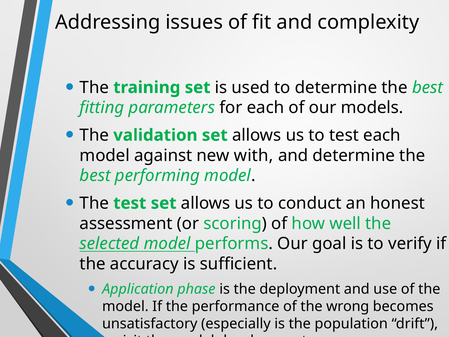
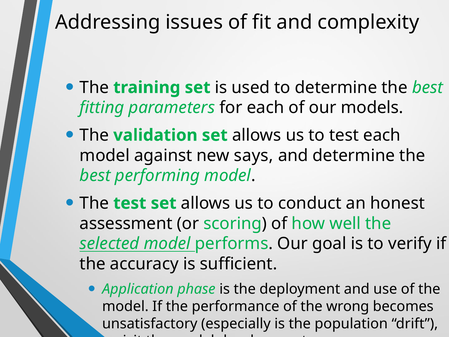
with: with -> says
